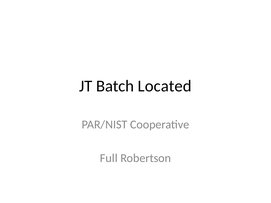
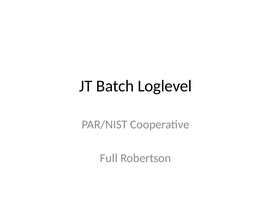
Located: Located -> Loglevel
